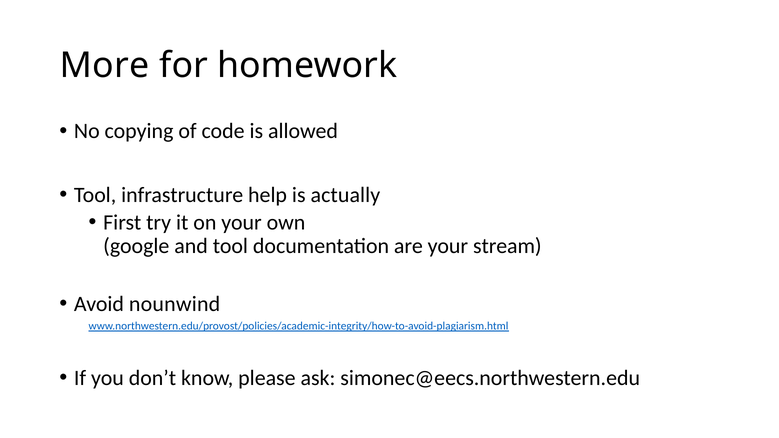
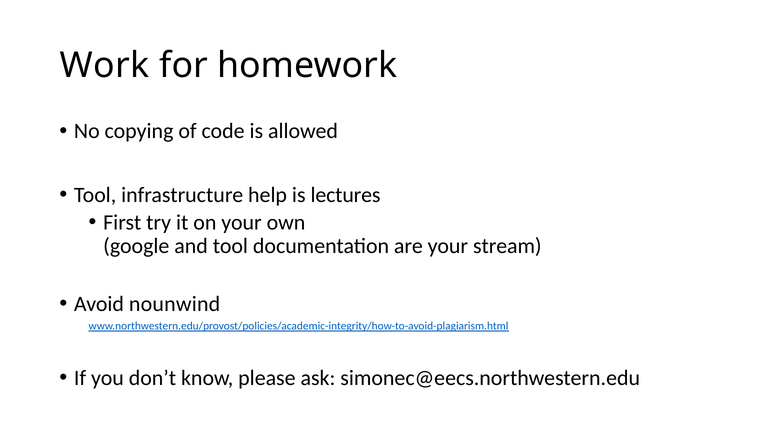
More: More -> Work
actually: actually -> lectures
